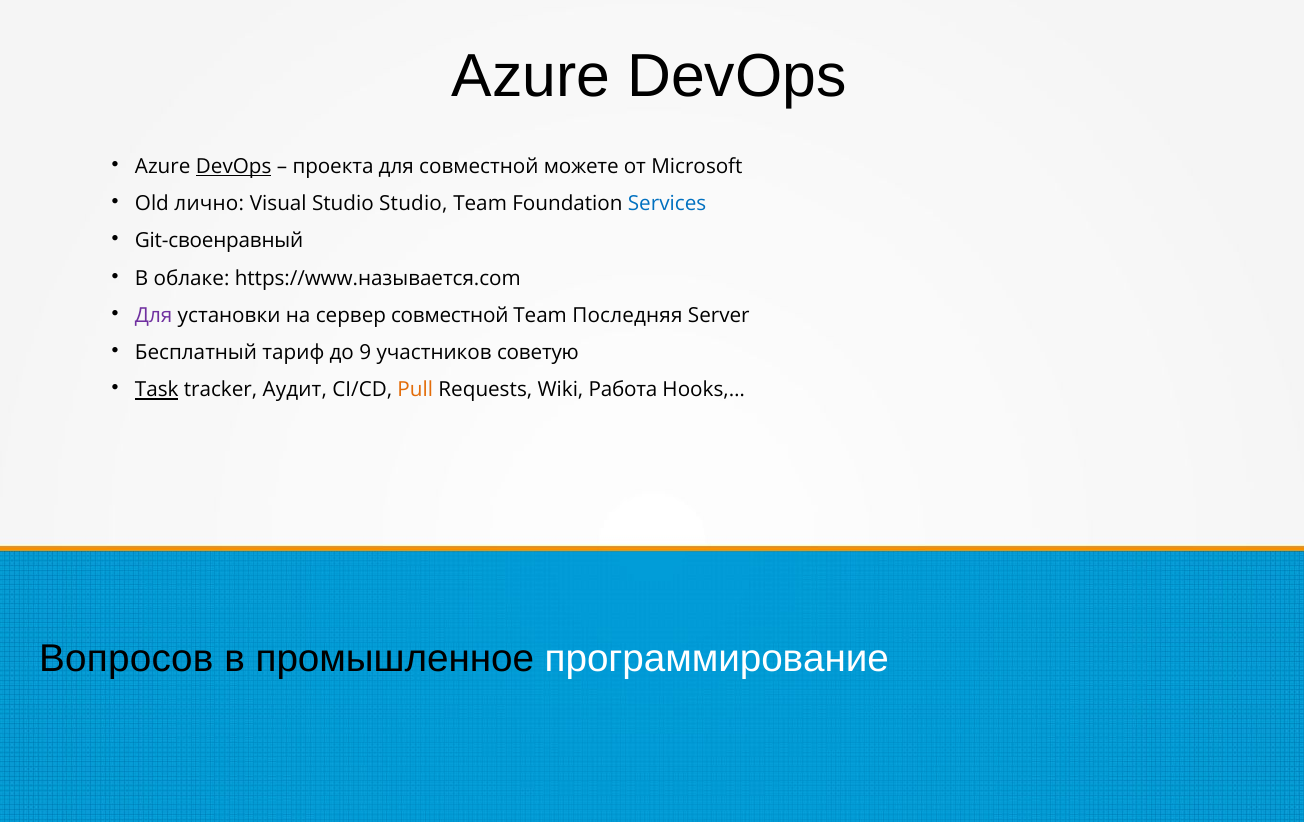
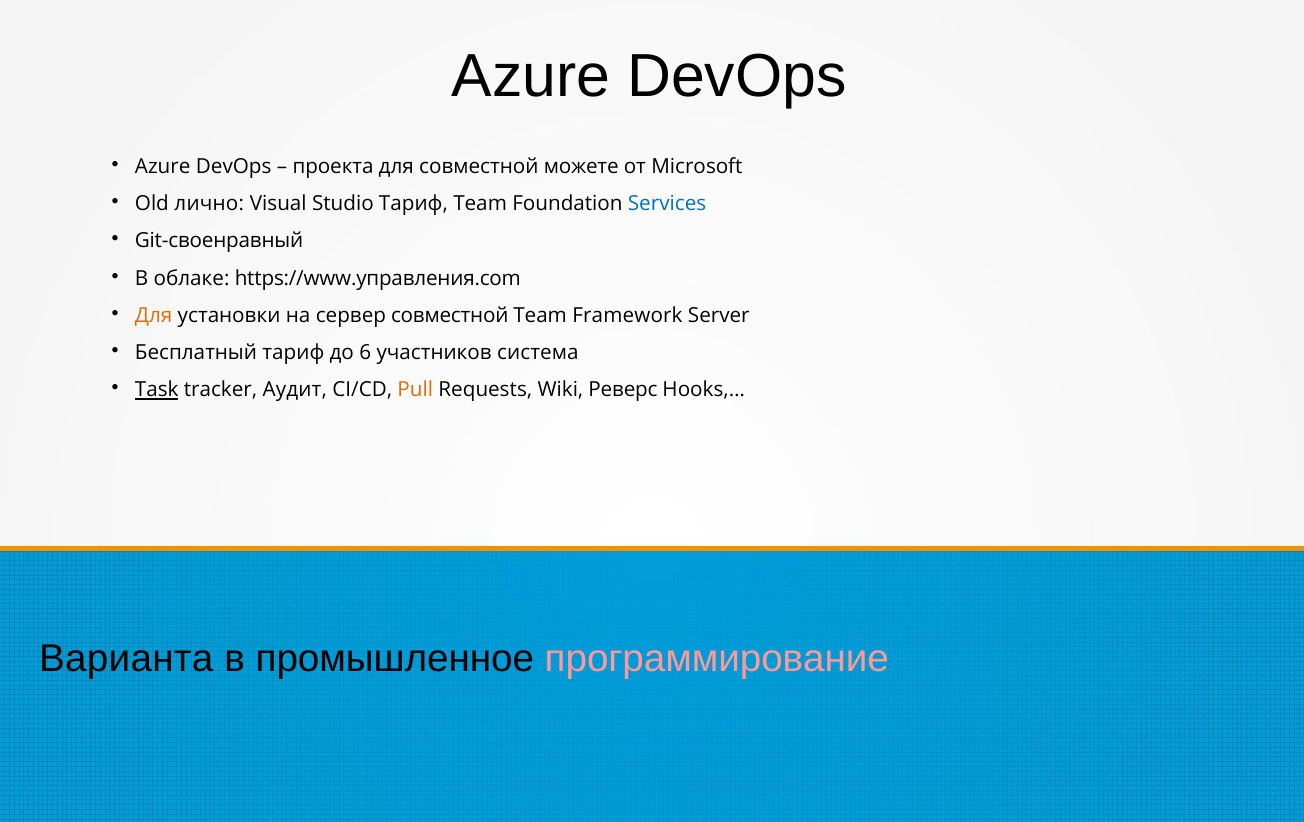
DevOps at (234, 166) underline: present -> none
Studio Studio: Studio -> Тариф
https://www.называется.com: https://www.называется.com -> https://www.управления.com
Для at (154, 315) colour: purple -> orange
Последняя: Последняя -> Framework
9: 9 -> 6
советую: советую -> система
Работа: Работа -> Реверс
Вопросов: Вопросов -> Варианта
программирование colour: white -> pink
